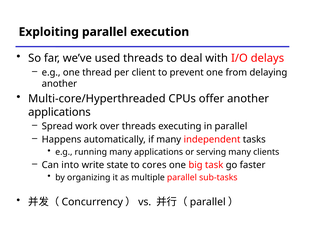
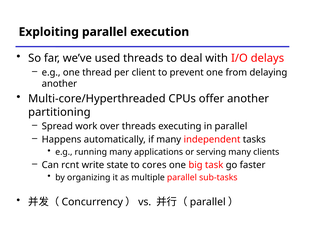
applications at (59, 112): applications -> partitioning
into: into -> rcnt
